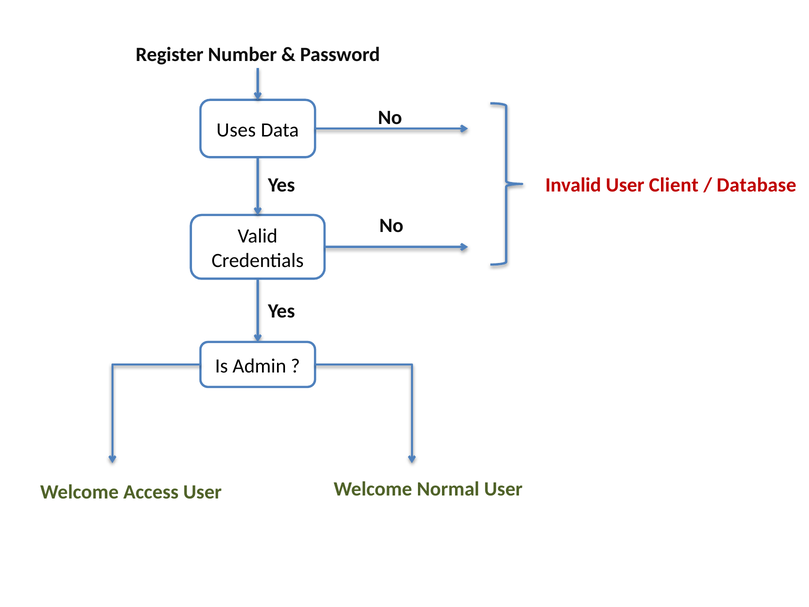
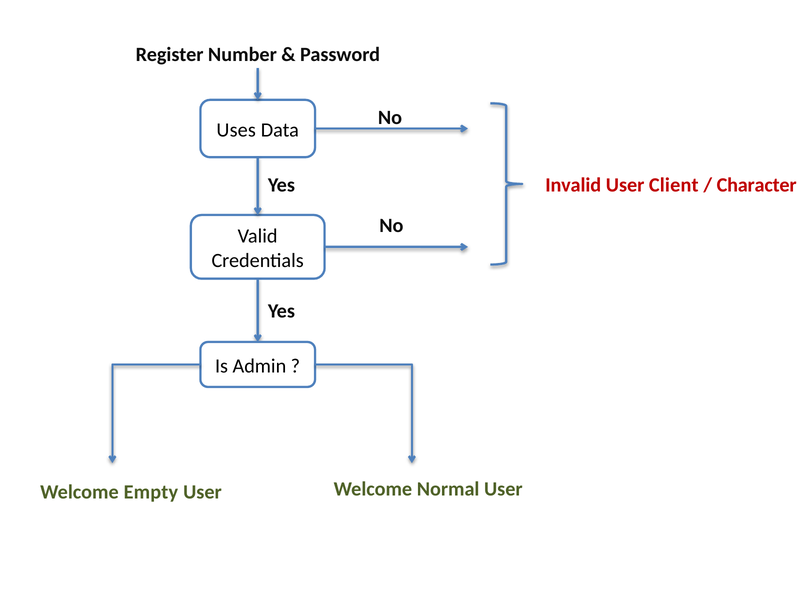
Database: Database -> Character
Access: Access -> Empty
